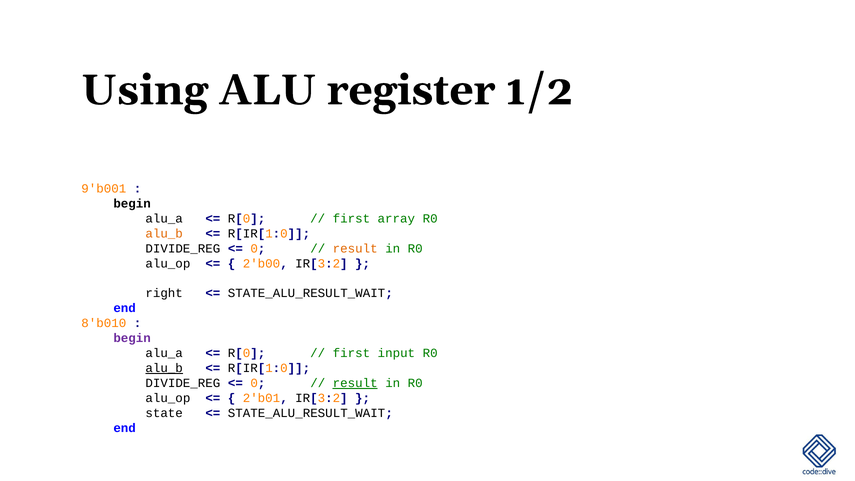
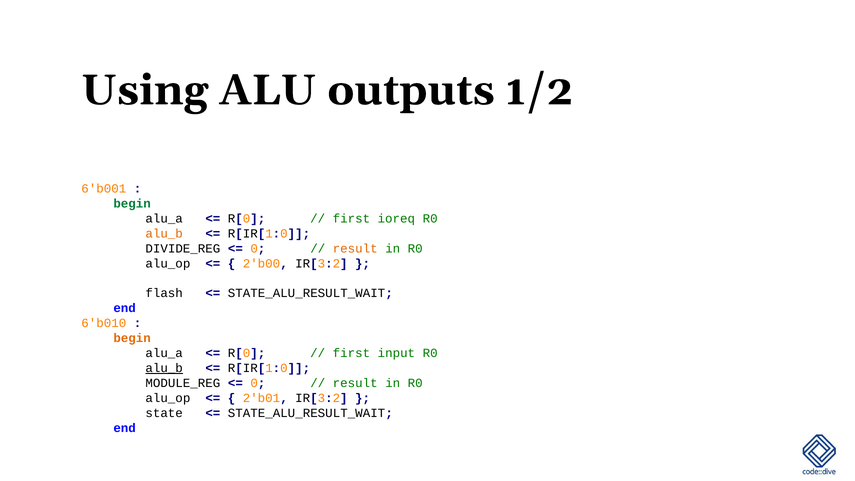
register: register -> outputs
9'b001: 9'b001 -> 6'b001
begin at (132, 203) colour: black -> green
array: array -> ioreq
right: right -> flash
8'b010: 8'b010 -> 6'b010
begin at (132, 338) colour: purple -> orange
DIVIDE_REG at (183, 383): DIVIDE_REG -> MODULE_REG
result at (355, 383) underline: present -> none
